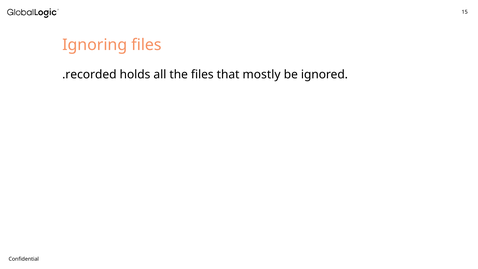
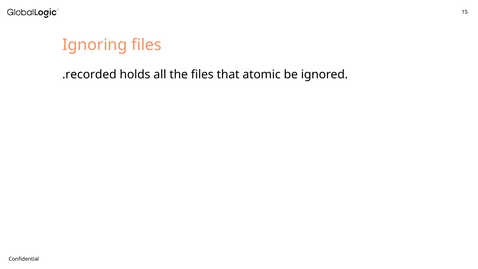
mostly: mostly -> atomic
